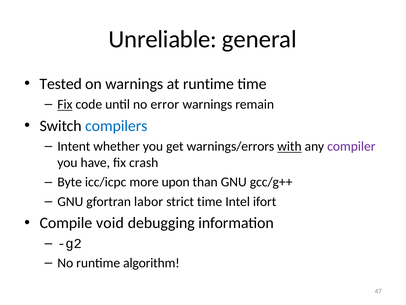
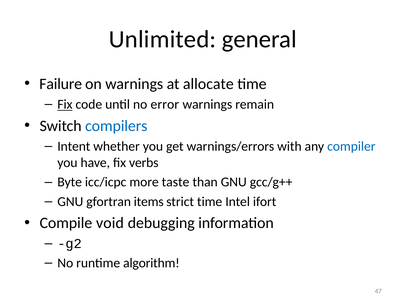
Unreliable: Unreliable -> Unlimited
Tested: Tested -> Failure
at runtime: runtime -> allocate
with underline: present -> none
compiler colour: purple -> blue
crash: crash -> verbs
upon: upon -> taste
labor: labor -> items
